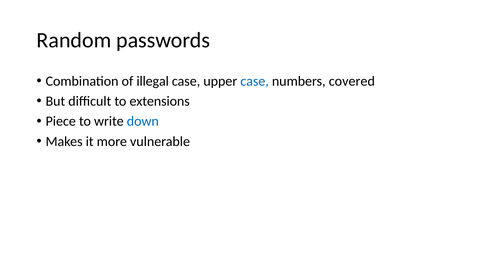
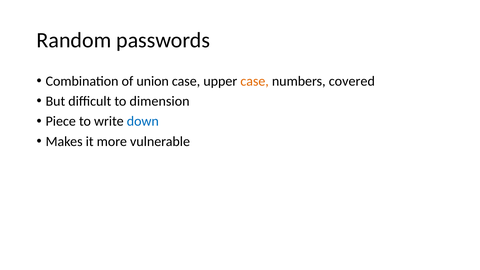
illegal: illegal -> union
case at (255, 81) colour: blue -> orange
extensions: extensions -> dimension
